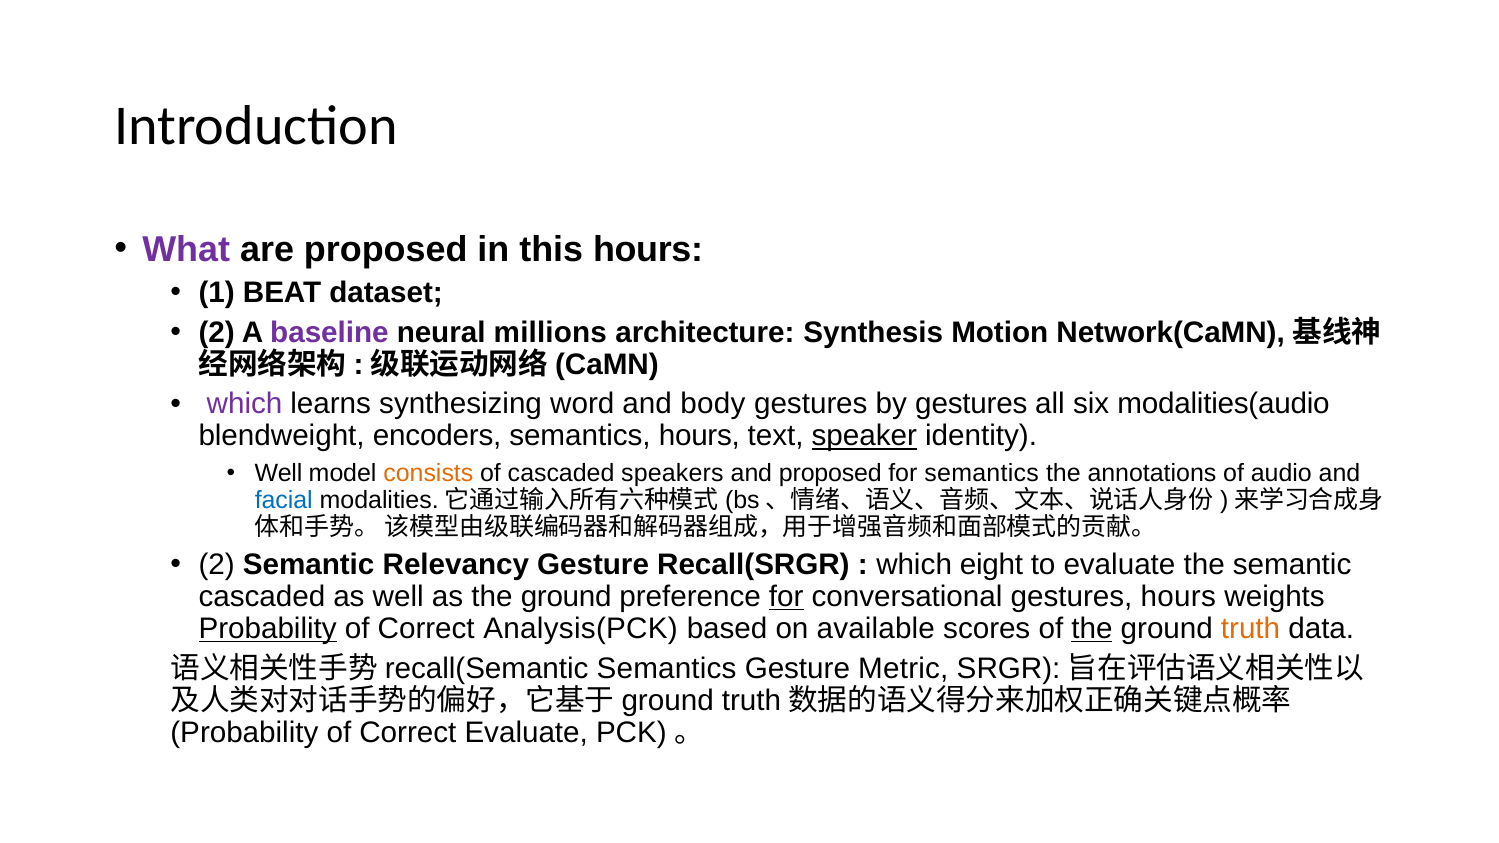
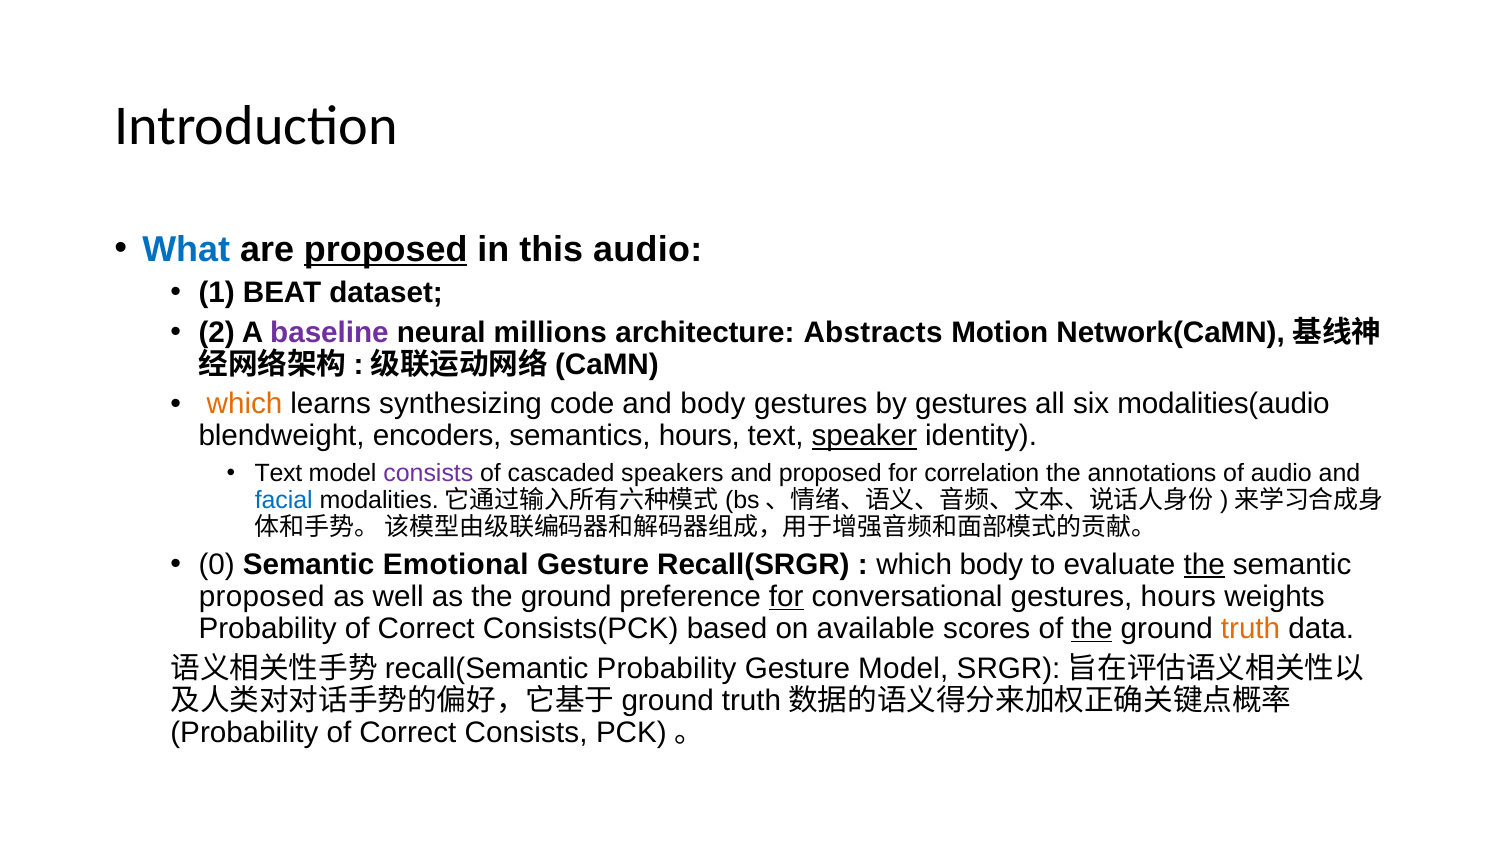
What colour: purple -> blue
proposed at (386, 249) underline: none -> present
this hours: hours -> audio
Synthesis: Synthesis -> Abstracts
which at (245, 404) colour: purple -> orange
word: word -> code
Well at (278, 474): Well -> Text
consists at (428, 474) colour: orange -> purple
for semantics: semantics -> correlation
2 at (217, 565): 2 -> 0
Relevancy: Relevancy -> Emotional
which eight: eight -> body
the at (1204, 565) underline: none -> present
cascaded at (262, 597): cascaded -> proposed
Probability at (268, 629) underline: present -> none
Analysis(PCK: Analysis(PCK -> Consists(PCK
Semantics at (667, 669): Semantics -> Probability
Gesture Metric: Metric -> Model
Correct Evaluate: Evaluate -> Consists
